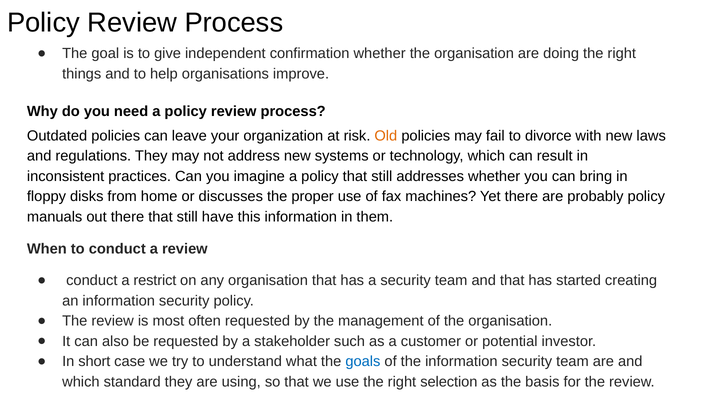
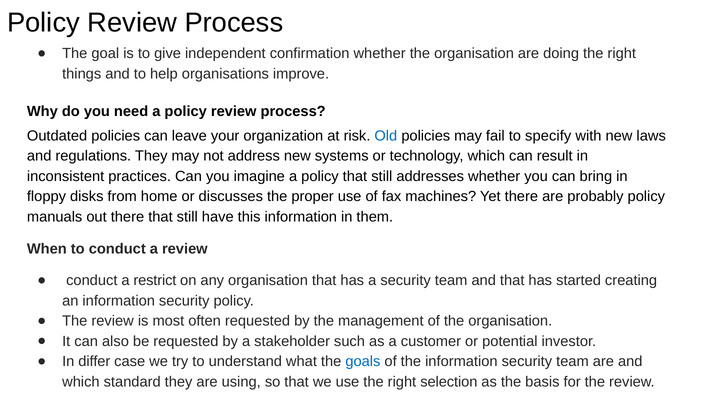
Old colour: orange -> blue
divorce: divorce -> specify
short: short -> differ
